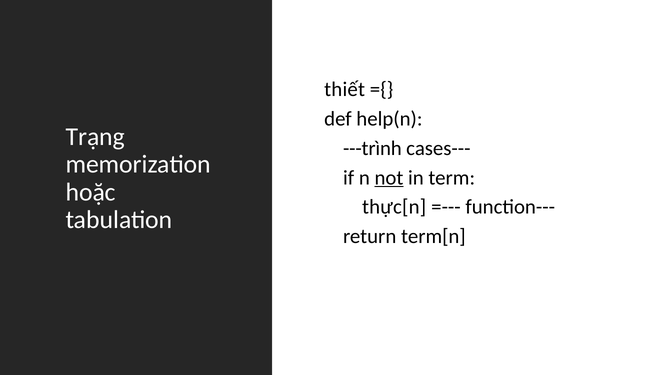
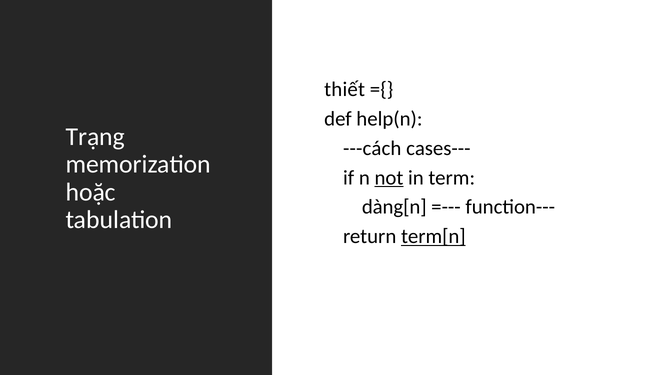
---trình: ---trình -> ---cách
thực[n: thực[n -> dàng[n
term[n underline: none -> present
